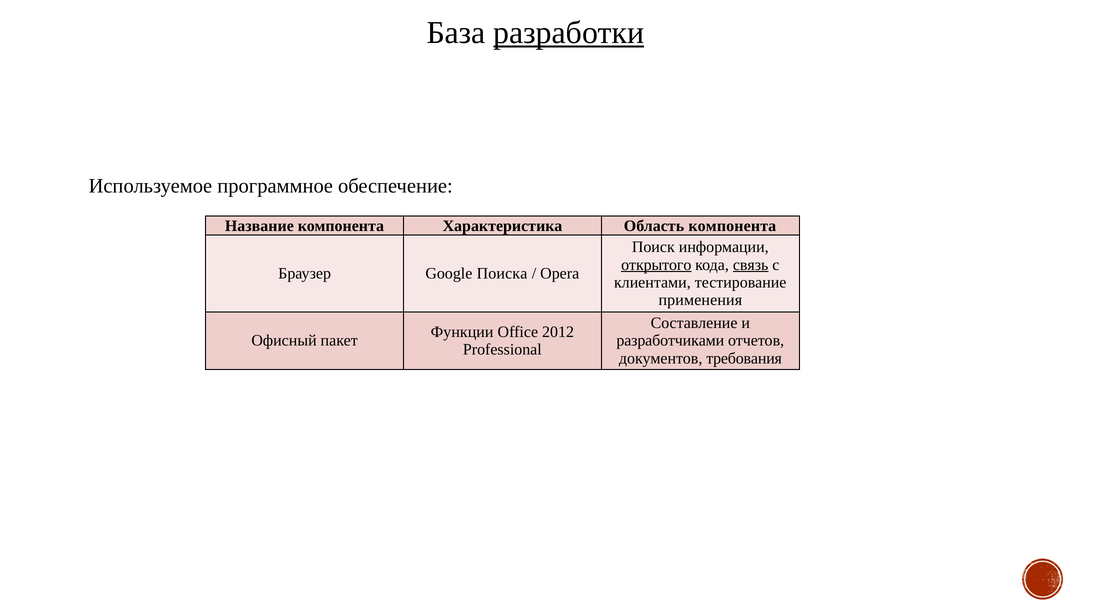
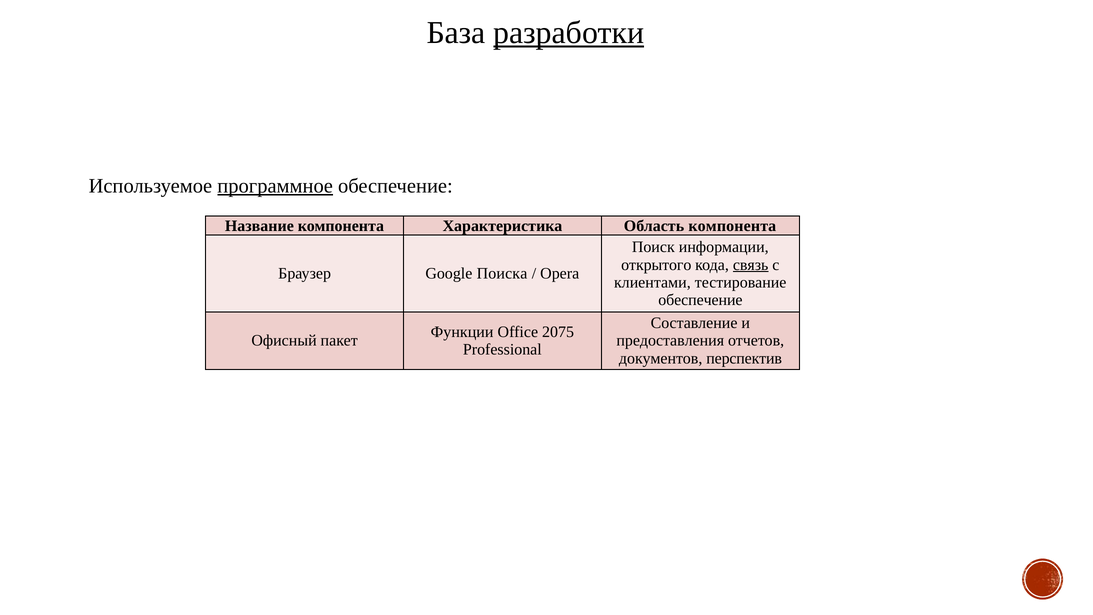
программное underline: none -> present
открытого underline: present -> none
применения at (700, 300): применения -> обеспечение
2012: 2012 -> 2075
разработчиками: разработчиками -> предоставления
требования: требования -> перспектив
